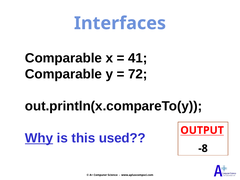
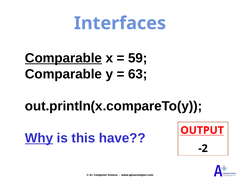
Comparable at (63, 58) underline: none -> present
41: 41 -> 59
72: 72 -> 63
used: used -> have
-8: -8 -> -2
